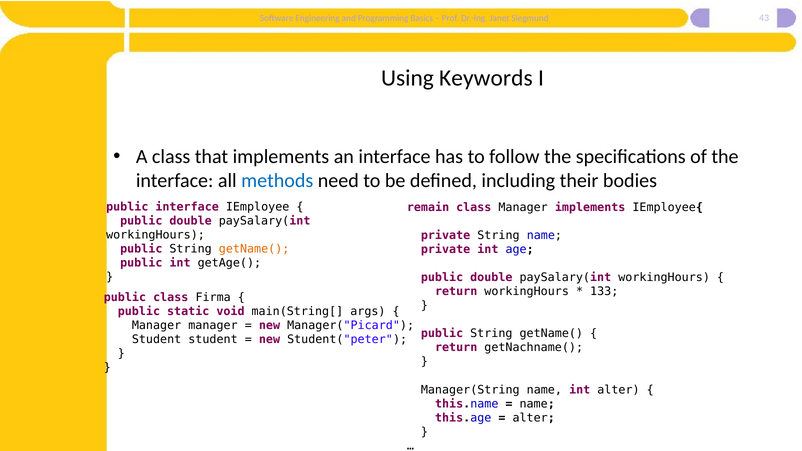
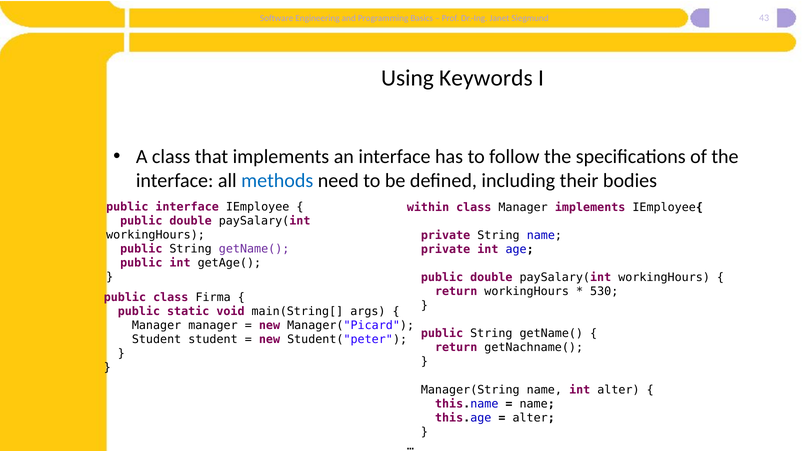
remain: remain -> within
getName( at (254, 249) colour: orange -> purple
133: 133 -> 530
